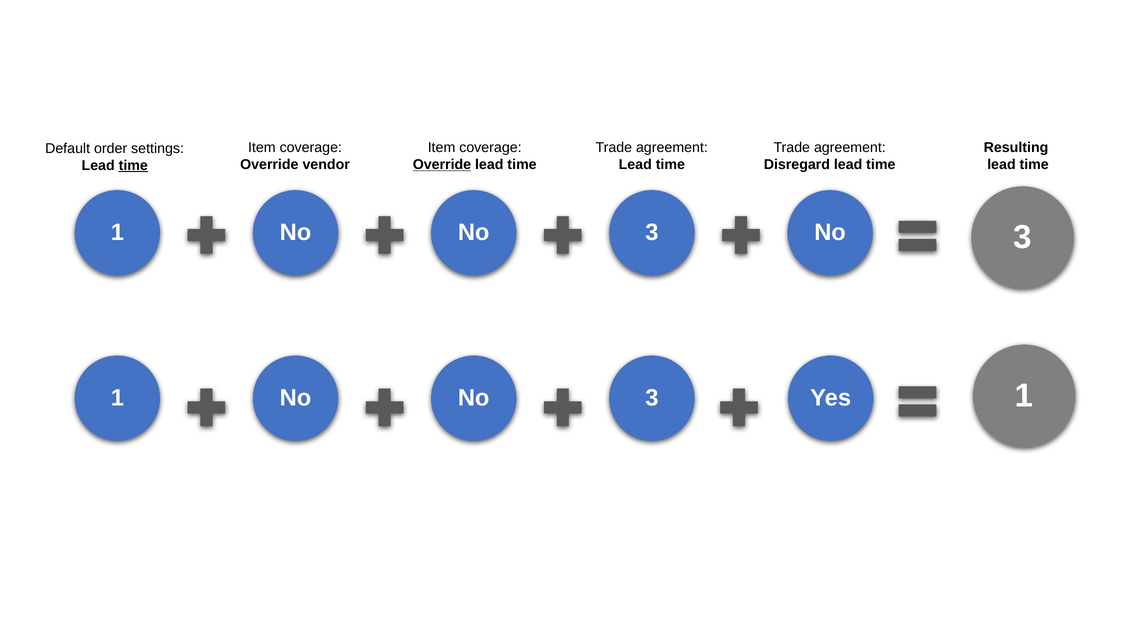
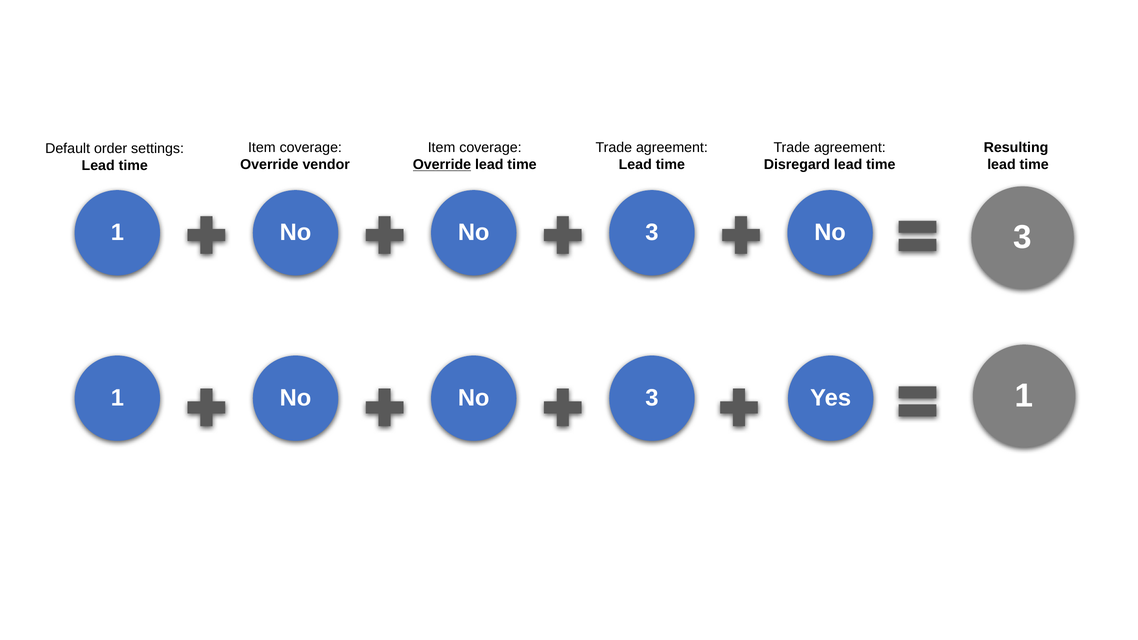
time at (133, 166) underline: present -> none
